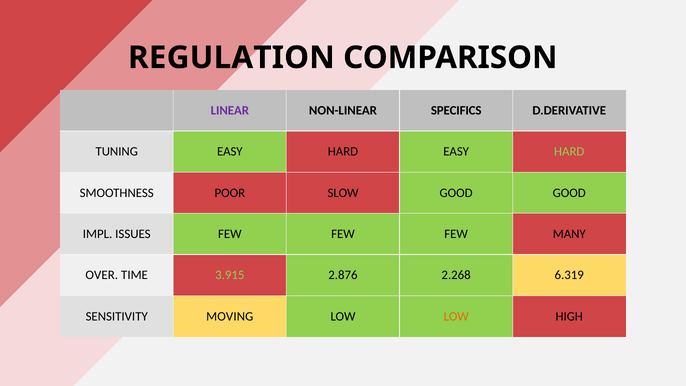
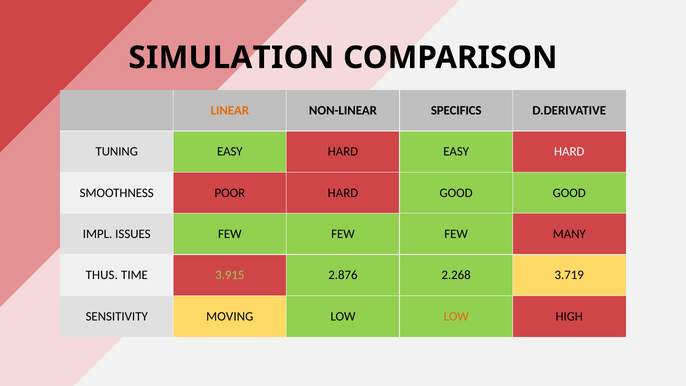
REGULATION: REGULATION -> SIMULATION
LINEAR colour: purple -> orange
HARD at (569, 152) colour: light green -> white
POOR SLOW: SLOW -> HARD
OVER: OVER -> THUS
6.319: 6.319 -> 3.719
